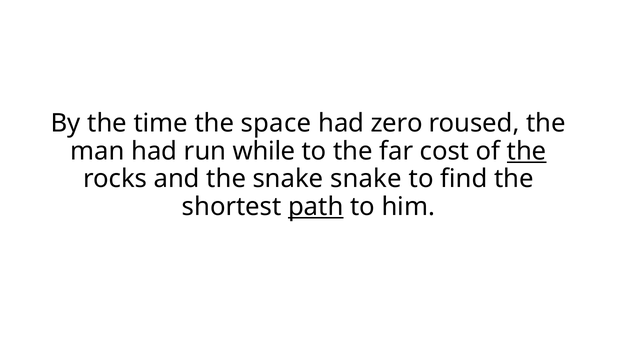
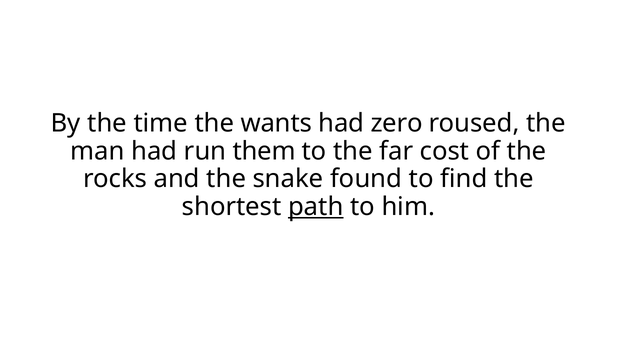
space: space -> wants
while: while -> them
the at (527, 151) underline: present -> none
snake snake: snake -> found
